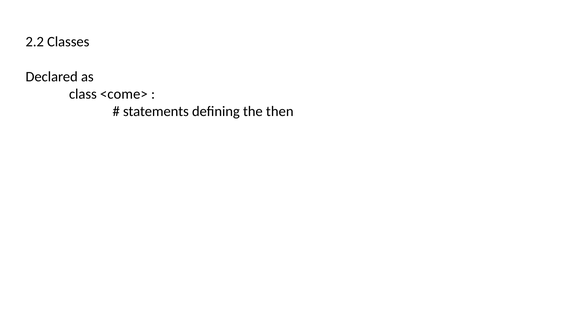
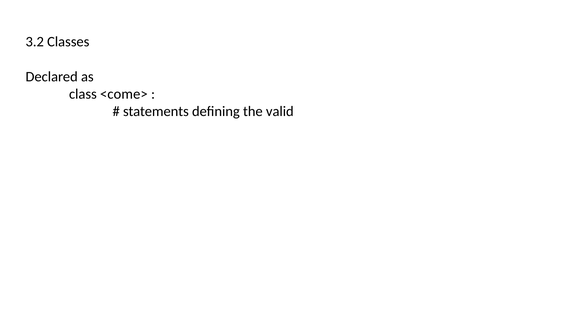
2.2: 2.2 -> 3.2
then: then -> valid
